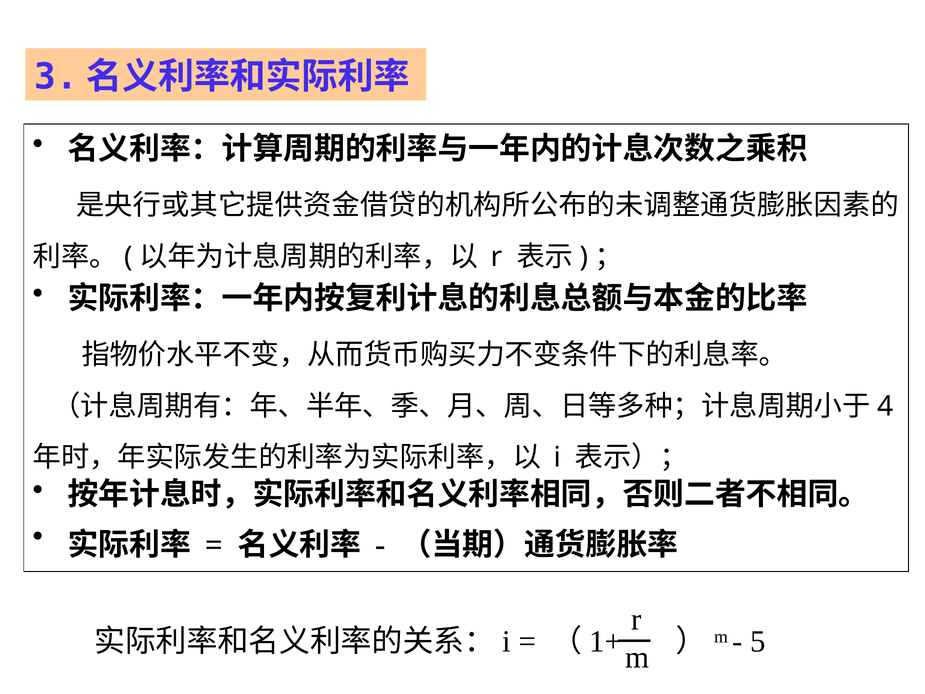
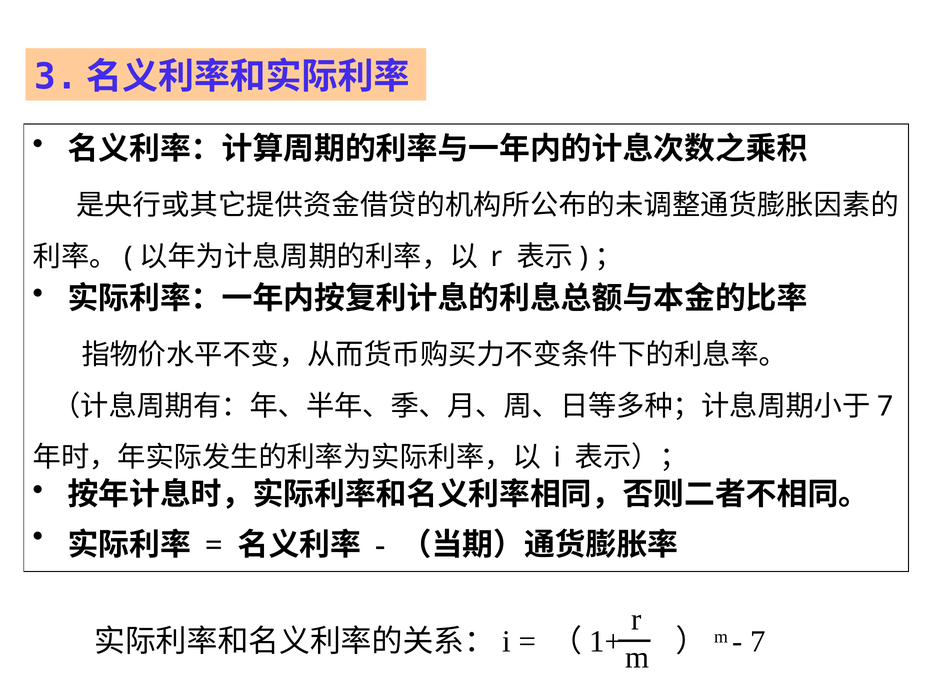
4 at (885, 406): 4 -> 7
5 at (758, 642): 5 -> 7
